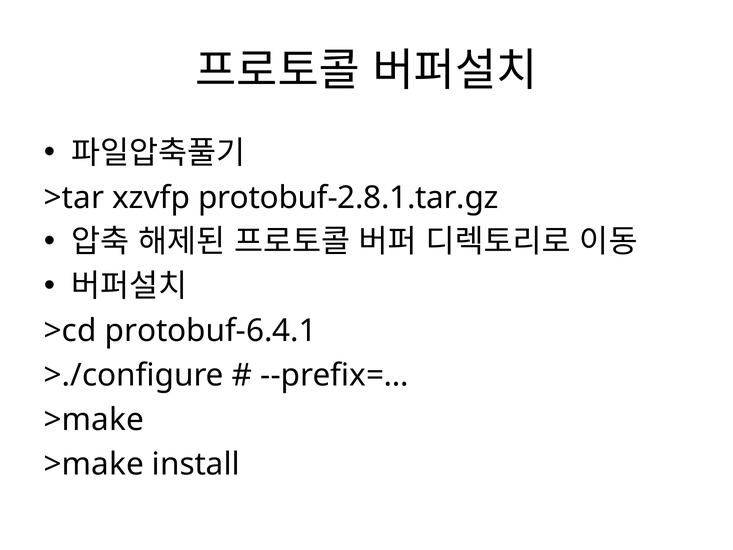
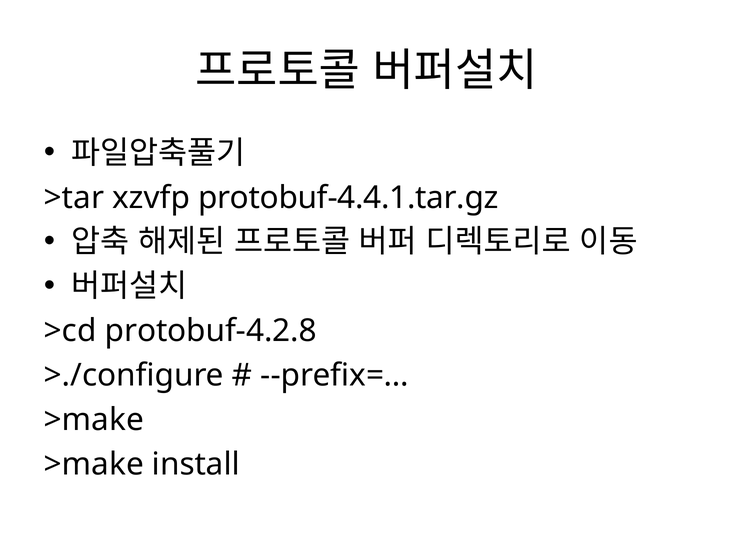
protobuf-2.8.1.tar.gz: protobuf-2.8.1.tar.gz -> protobuf-4.4.1.tar.gz
protobuf-6.4.1: protobuf-6.4.1 -> protobuf-4.2.8
